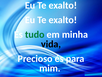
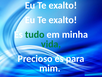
vida colour: black -> green
